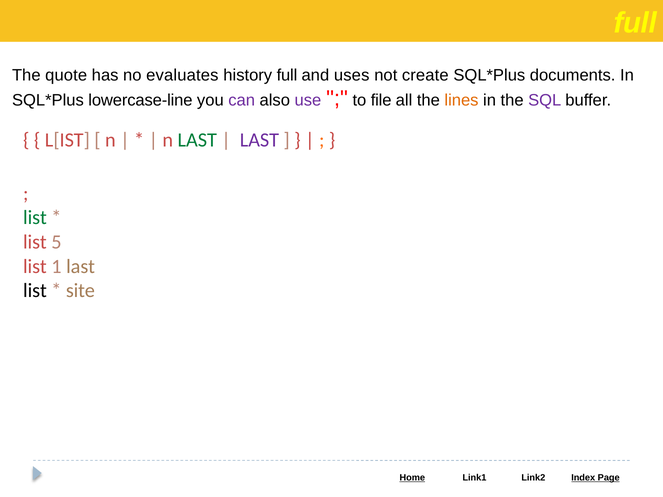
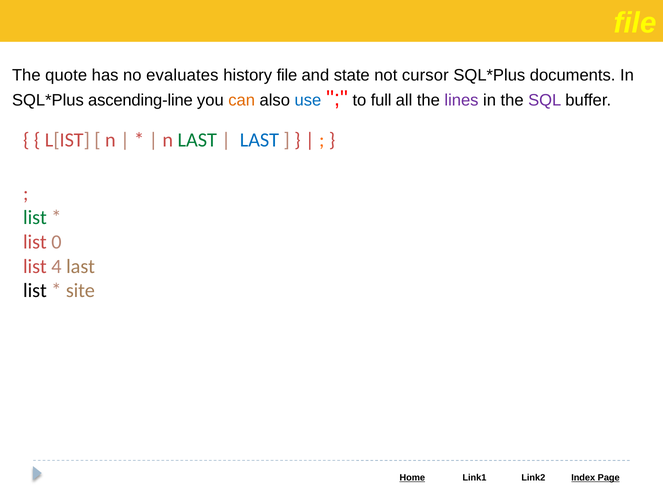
full at (635, 23): full -> file
history full: full -> file
uses: uses -> state
create: create -> cursor
lowercase-line: lowercase-line -> ascending-line
can colour: purple -> orange
use colour: purple -> blue
file: file -> full
lines colour: orange -> purple
LAST at (259, 140) colour: purple -> blue
5: 5 -> 0
1: 1 -> 4
